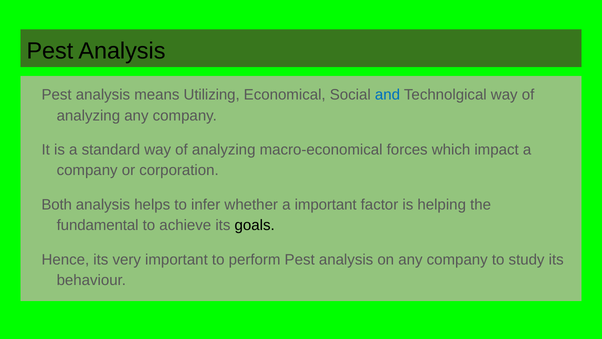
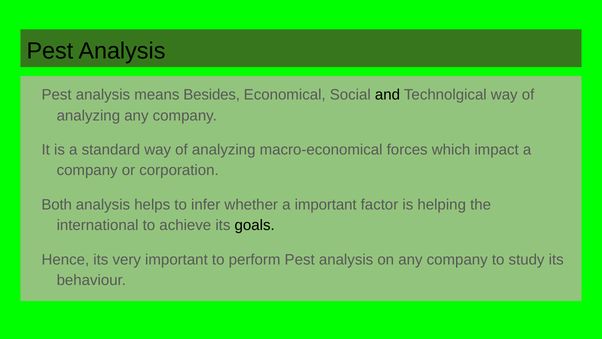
Utilizing: Utilizing -> Besides
and colour: blue -> black
fundamental: fundamental -> international
